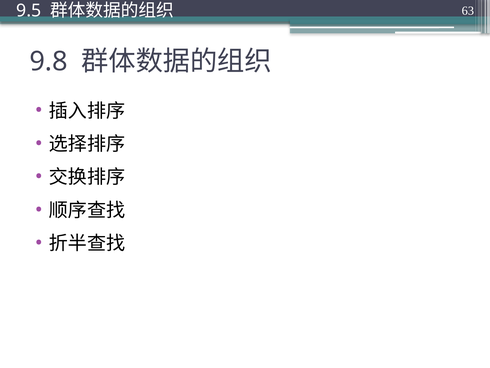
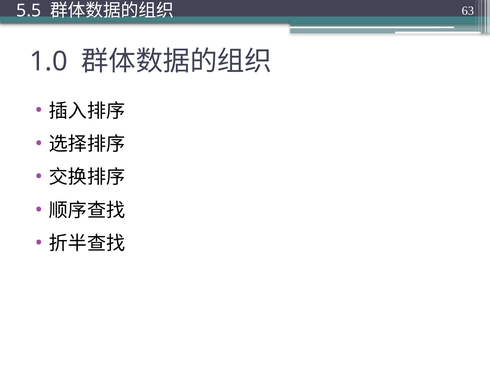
9.5: 9.5 -> 5.5
9.8: 9.8 -> 1.0
